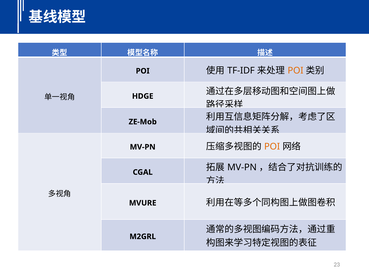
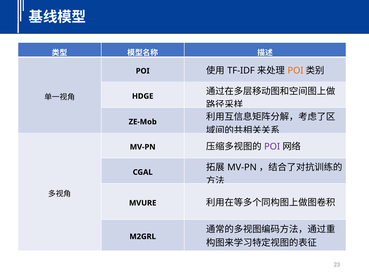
POI at (272, 146) colour: orange -> purple
